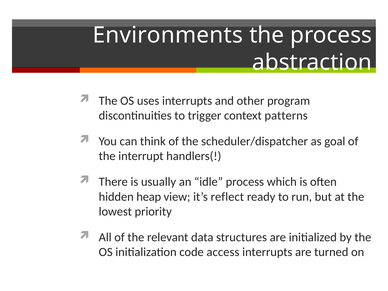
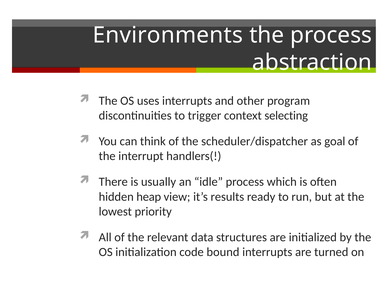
patterns: patterns -> selecting
reflect: reflect -> results
access: access -> bound
